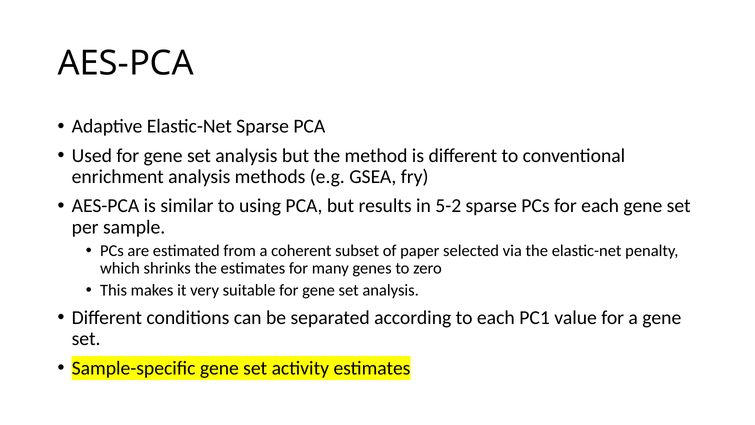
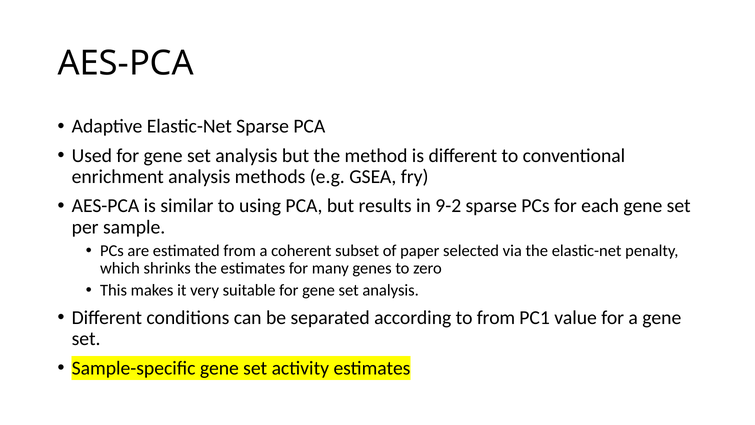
5-2: 5-2 -> 9-2
to each: each -> from
